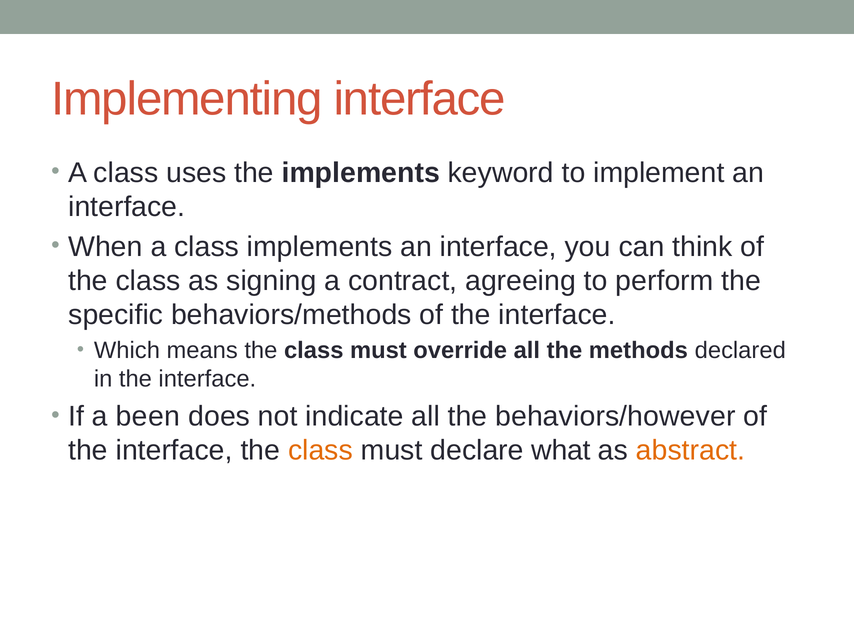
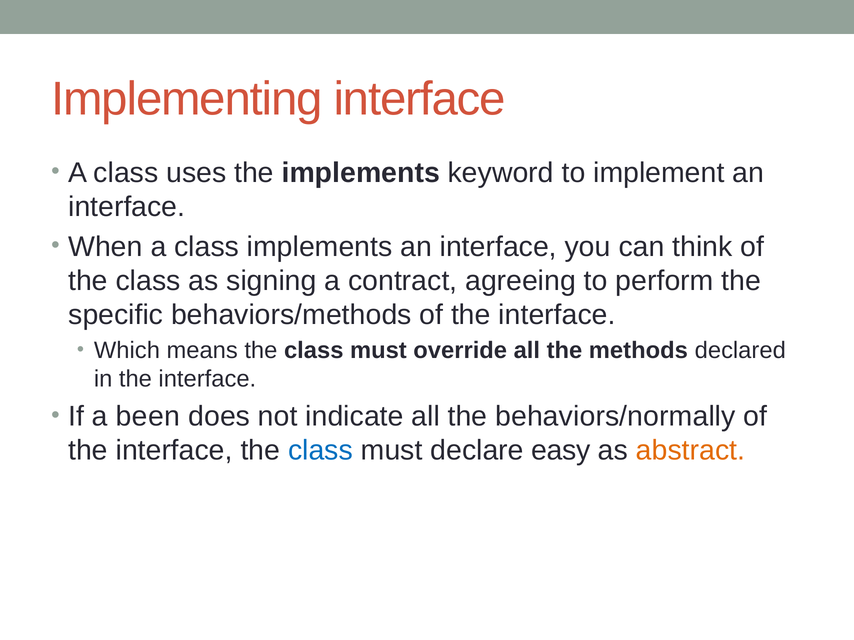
behaviors/however: behaviors/however -> behaviors/normally
class at (320, 451) colour: orange -> blue
what: what -> easy
